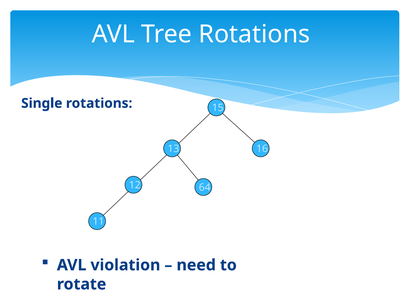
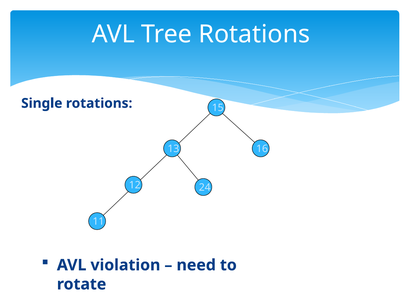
64: 64 -> 24
